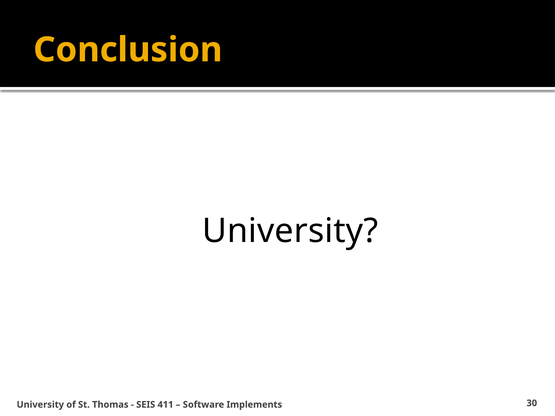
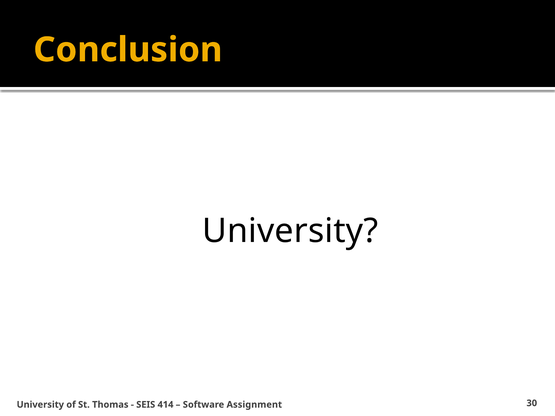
411: 411 -> 414
Implements: Implements -> Assignment
